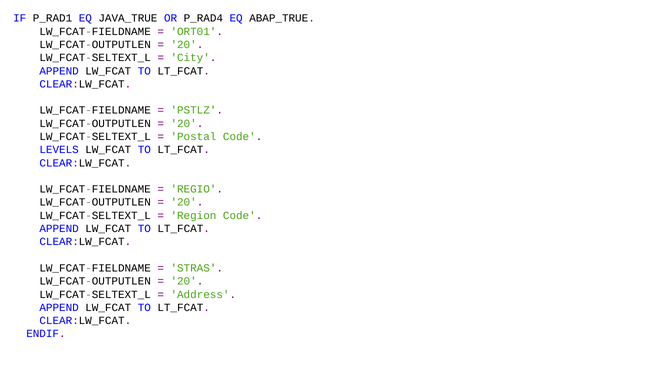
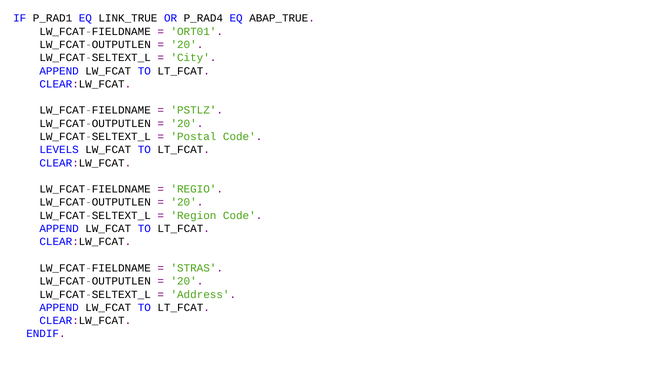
JAVA_TRUE: JAVA_TRUE -> LINK_TRUE
